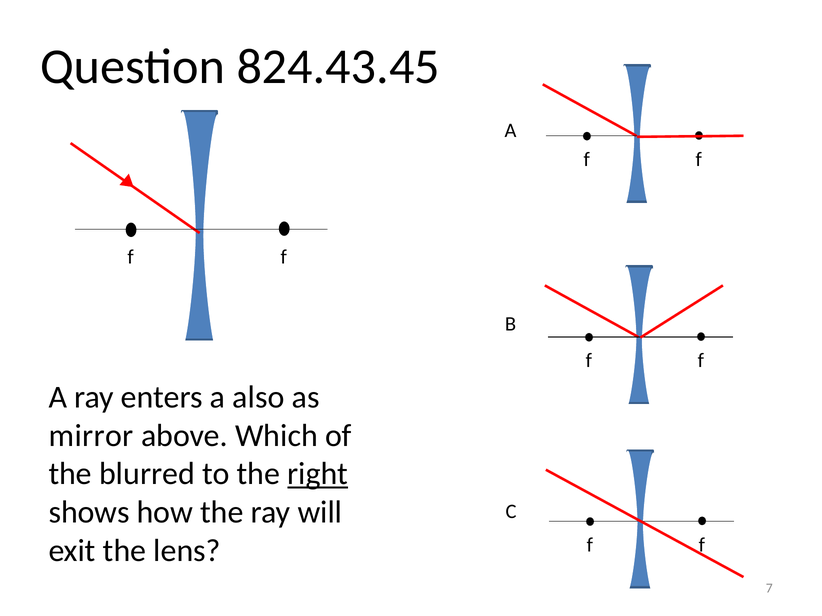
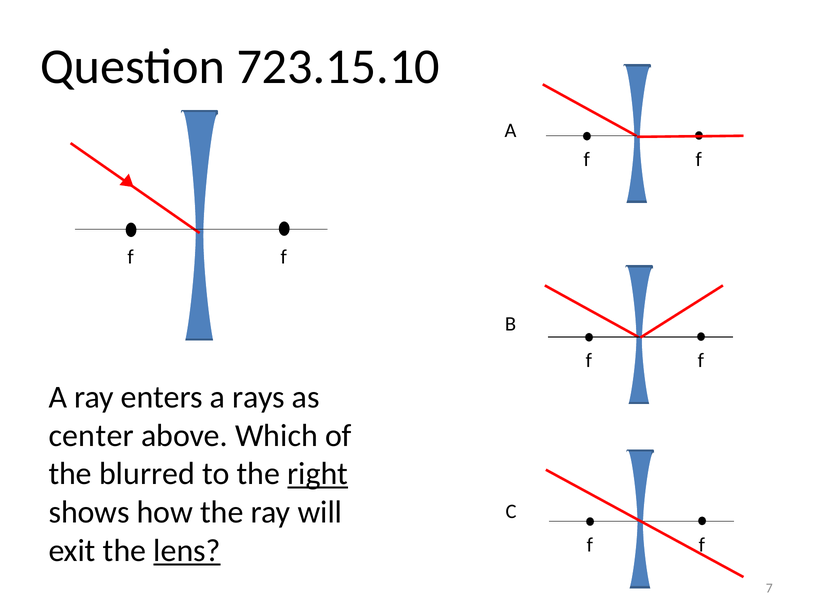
824.43.45: 824.43.45 -> 723.15.10
also: also -> rays
mirror: mirror -> center
lens underline: none -> present
